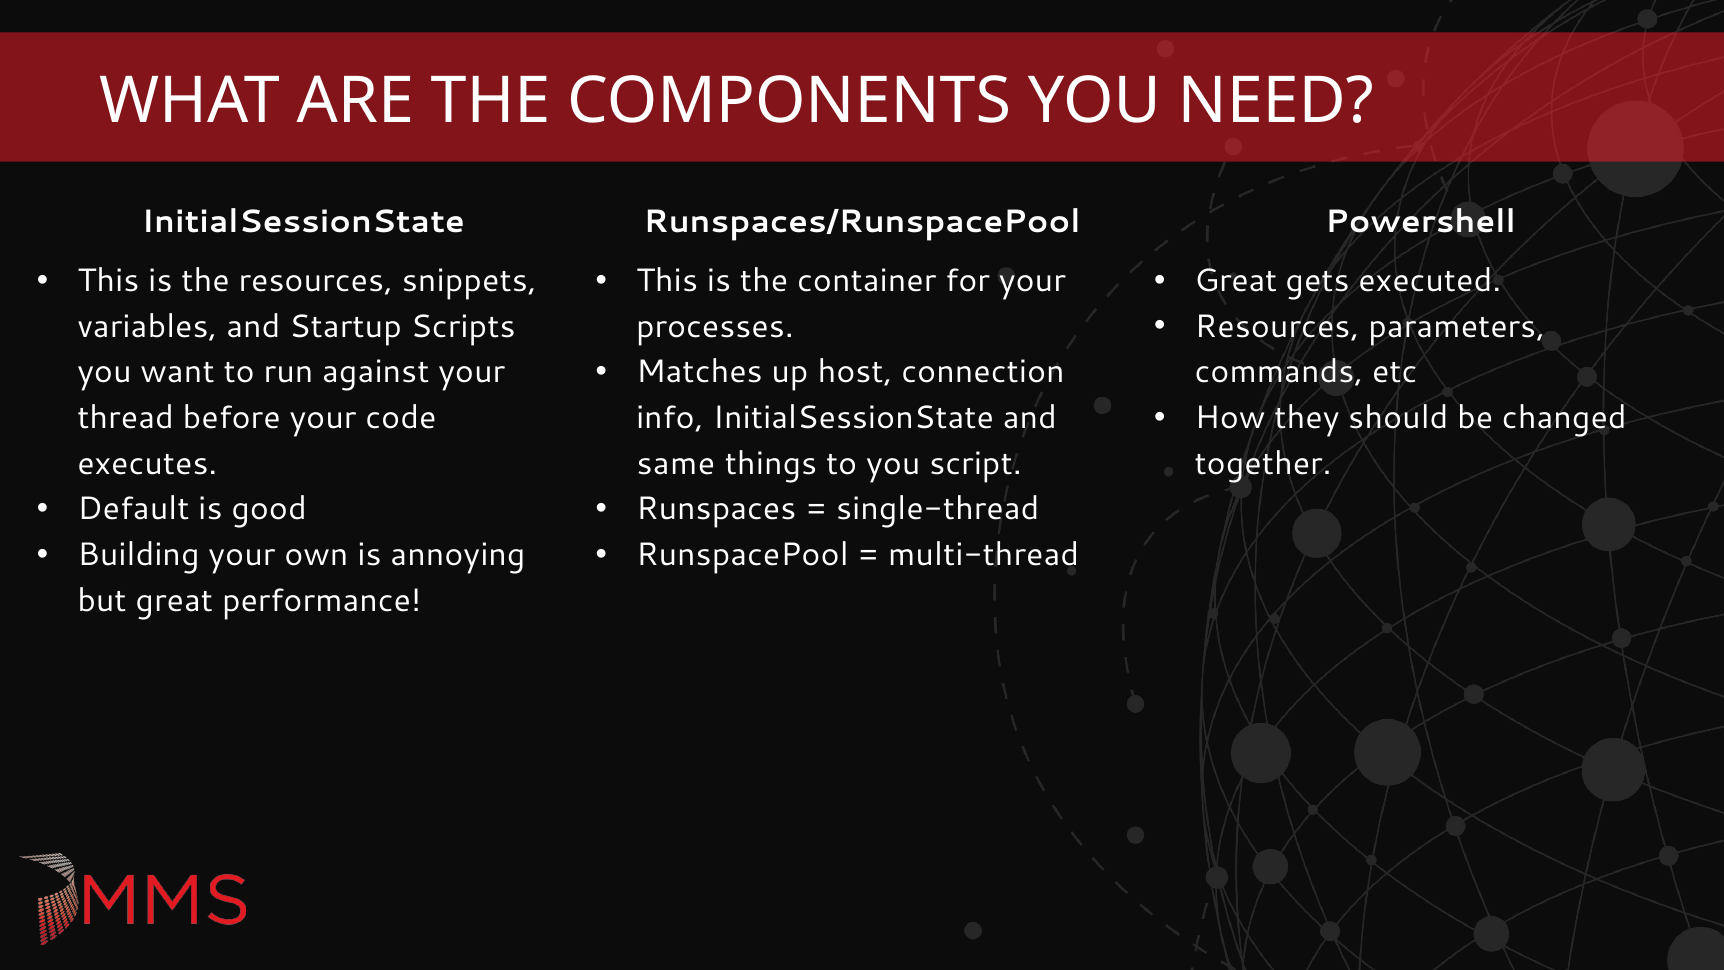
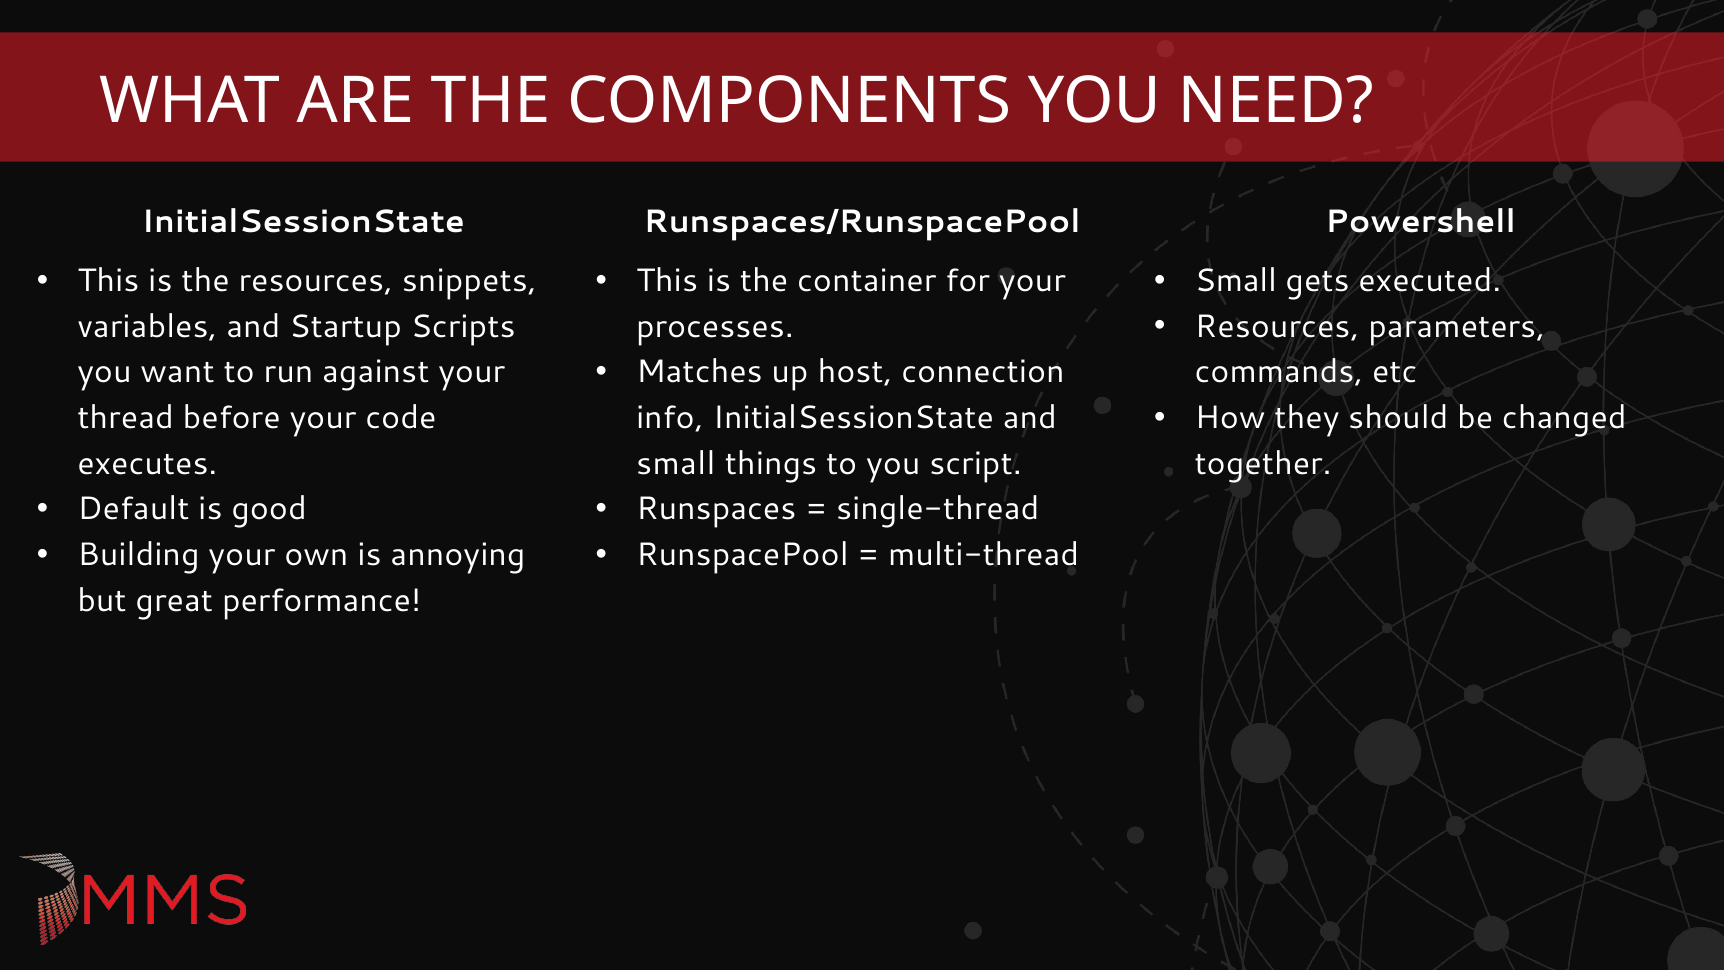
Great at (1236, 281): Great -> Small
same at (676, 463): same -> small
